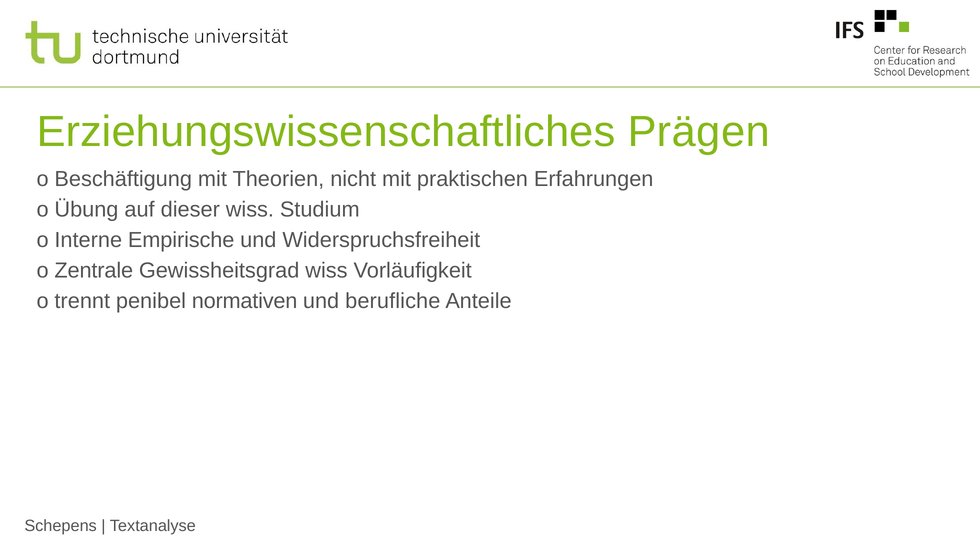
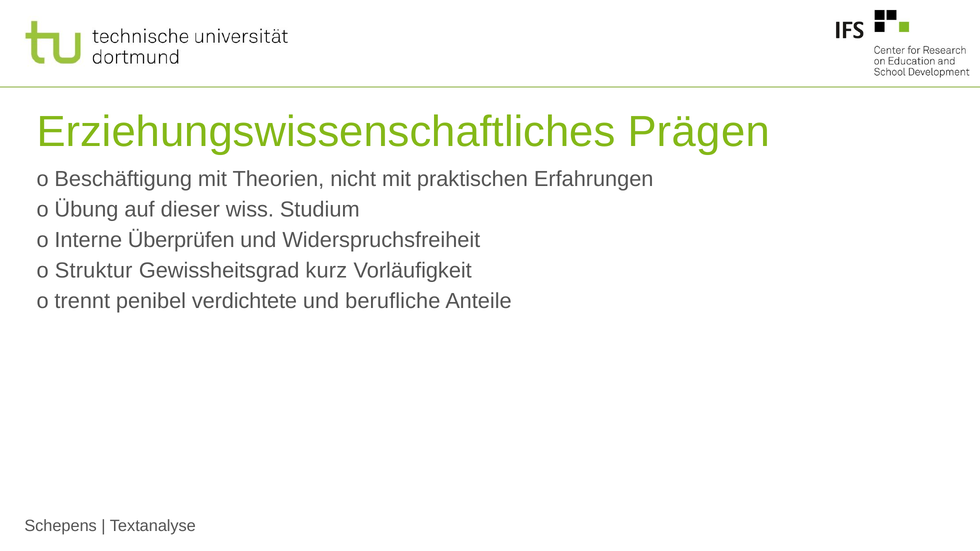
Empirische: Empirische -> Überprüfen
Zentrale: Zentrale -> Struktur
Gewissheitsgrad wiss: wiss -> kurz
normativen: normativen -> verdichtete
